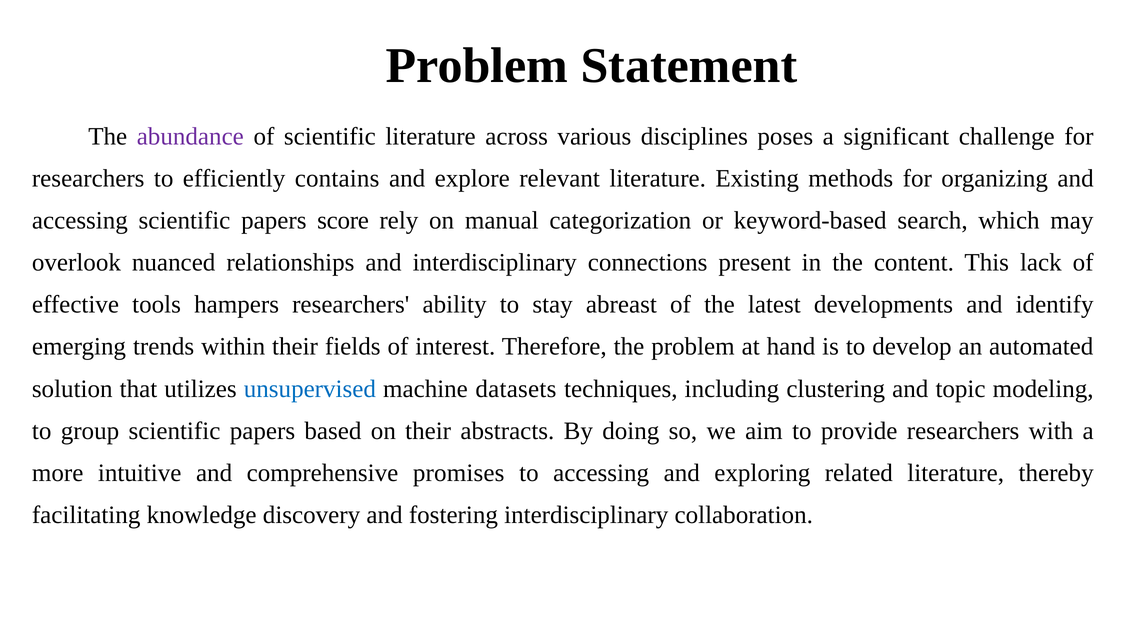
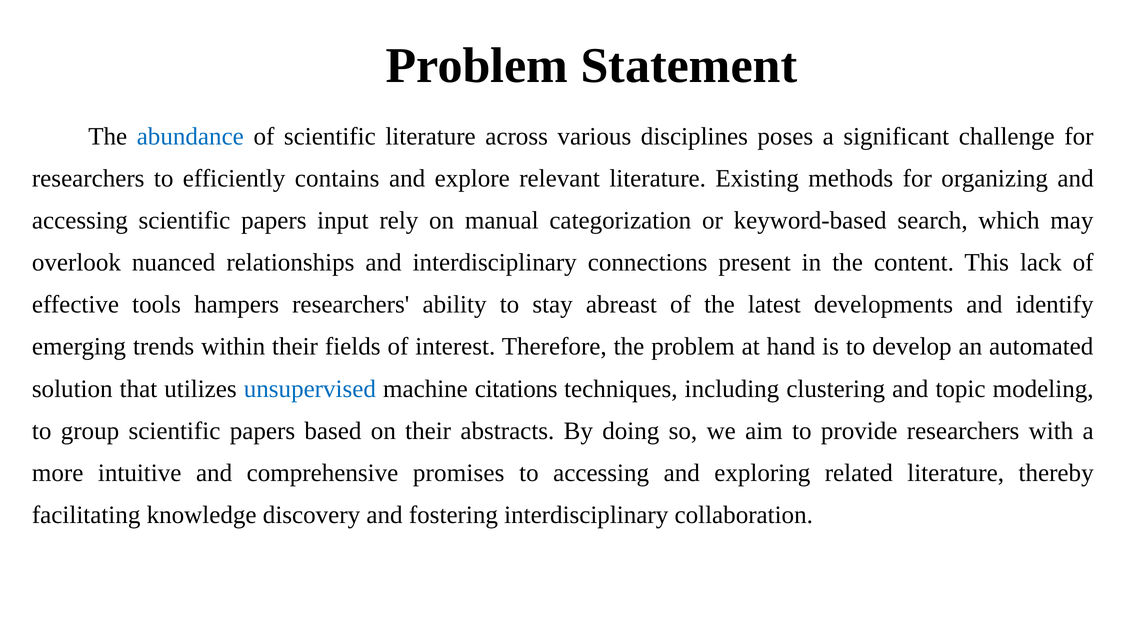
abundance colour: purple -> blue
score: score -> input
datasets: datasets -> citations
